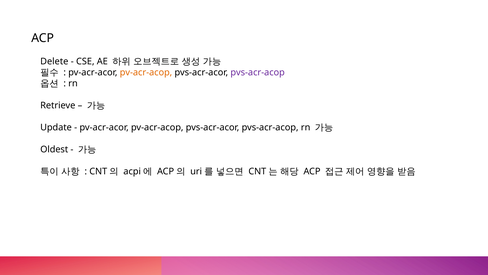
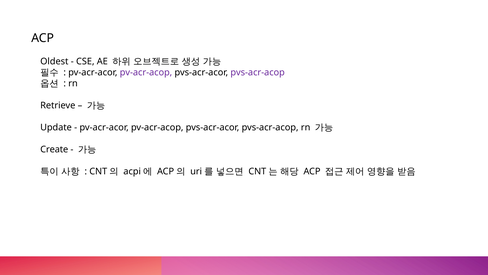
Delete: Delete -> Oldest
pv-acr-acop at (146, 72) colour: orange -> purple
Oldest: Oldest -> Create
